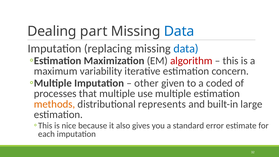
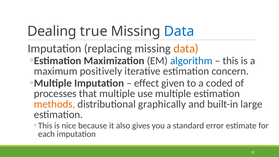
part: part -> true
data at (186, 49) colour: blue -> orange
algorithm colour: red -> blue
variability: variability -> positively
other: other -> effect
represents: represents -> graphically
